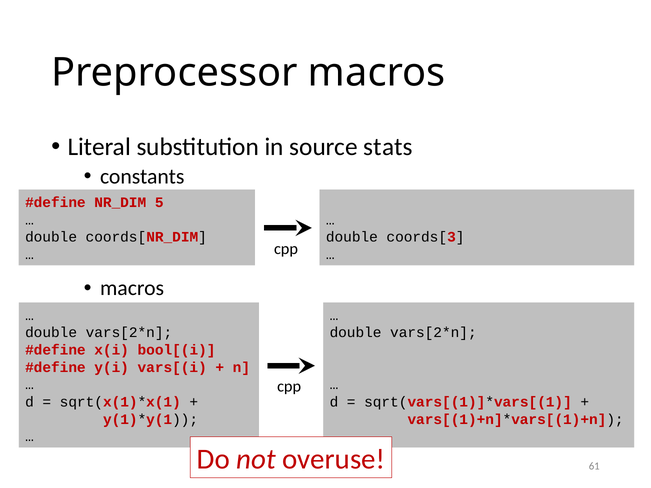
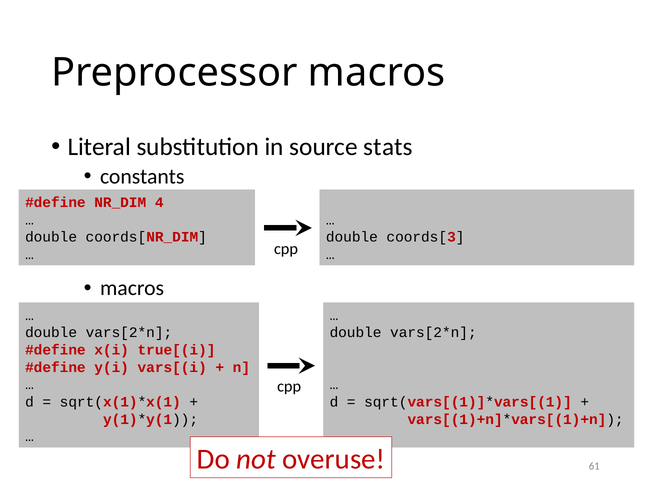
5: 5 -> 4
bool[(i: bool[(i -> true[(i
